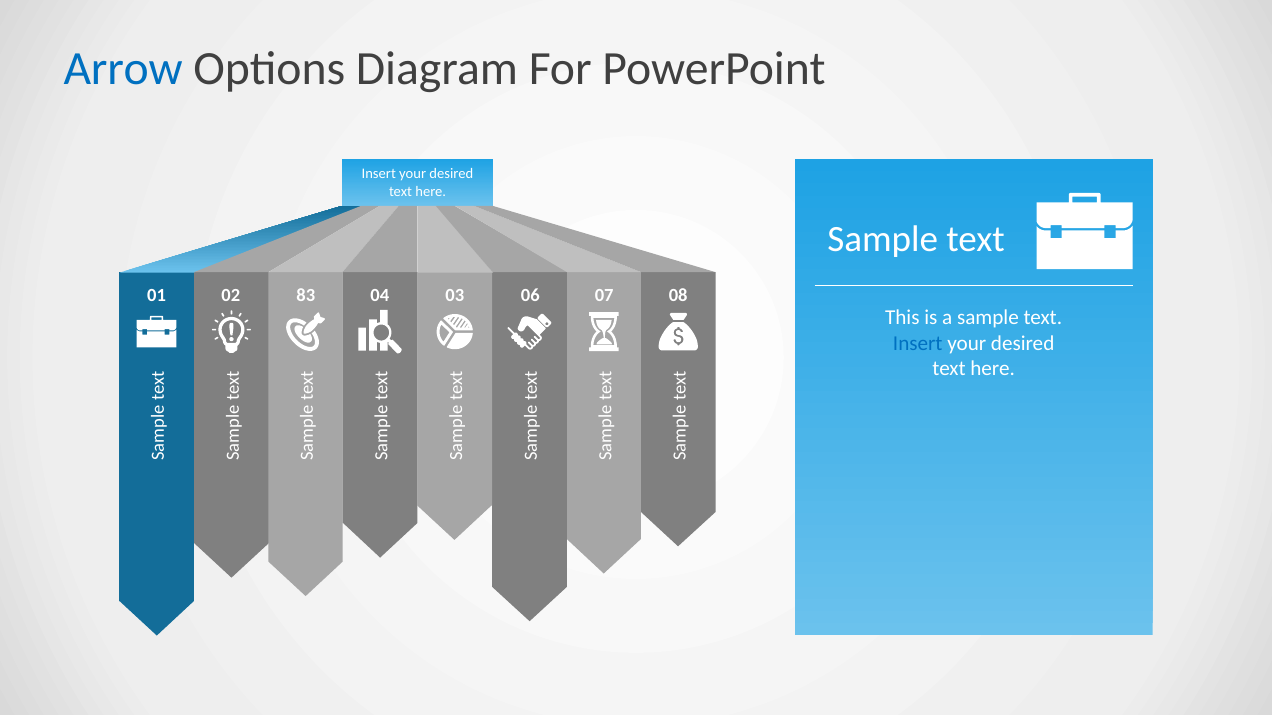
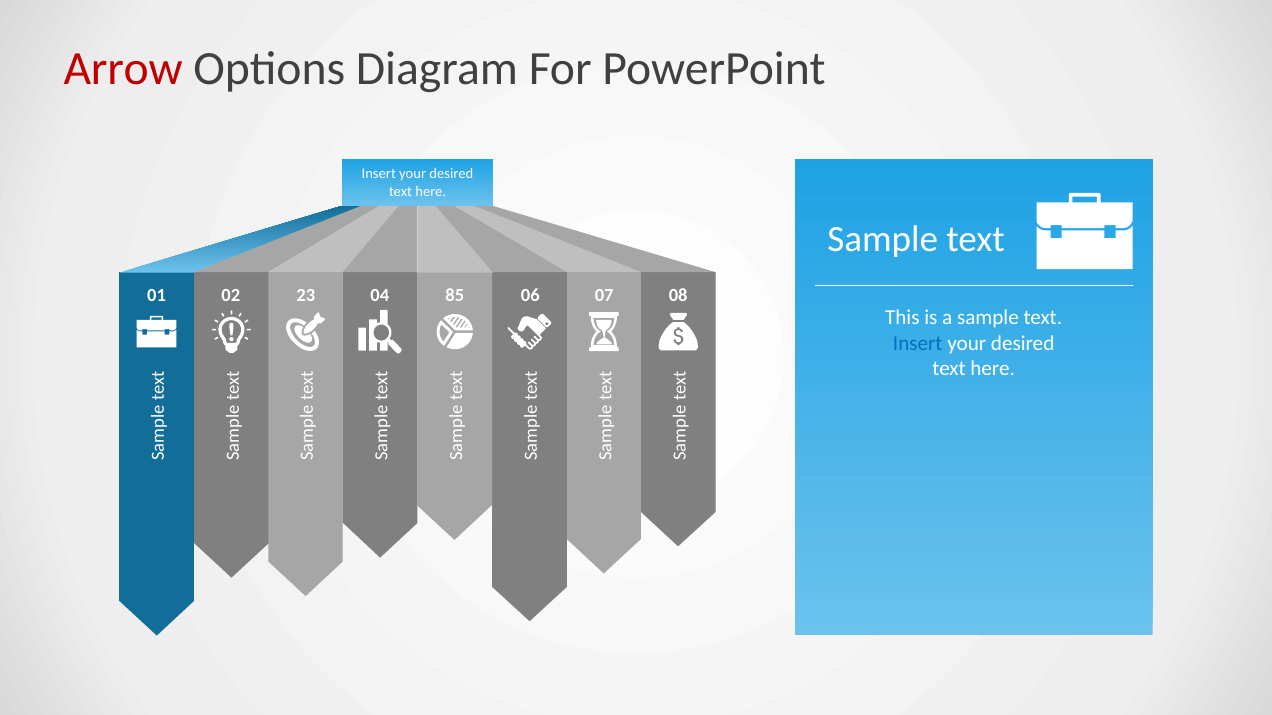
Arrow colour: blue -> red
83: 83 -> 23
03: 03 -> 85
